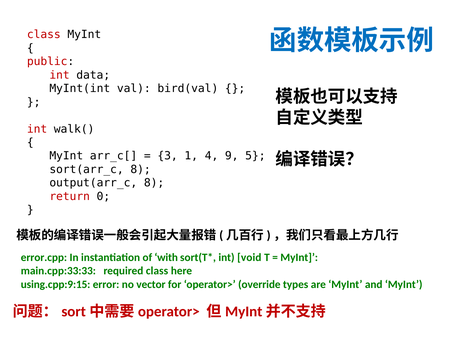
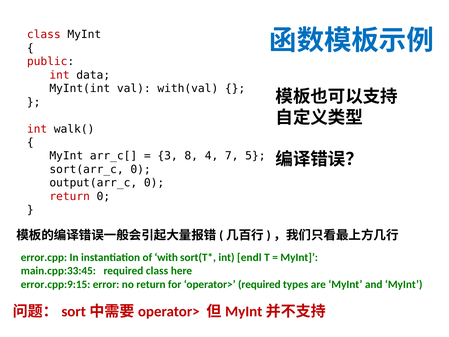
bird(val: bird(val -> with(val
1: 1 -> 8
9: 9 -> 7
sort(arr_c 8: 8 -> 0
output(arr_c 8: 8 -> 0
void: void -> endl
main.cpp:33:33: main.cpp:33:33 -> main.cpp:33:45
using.cpp:9:15: using.cpp:9:15 -> error.cpp:9:15
no vector: vector -> return
operator> override: override -> required
